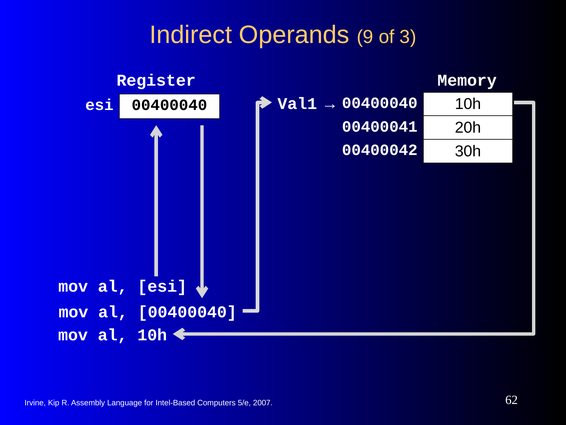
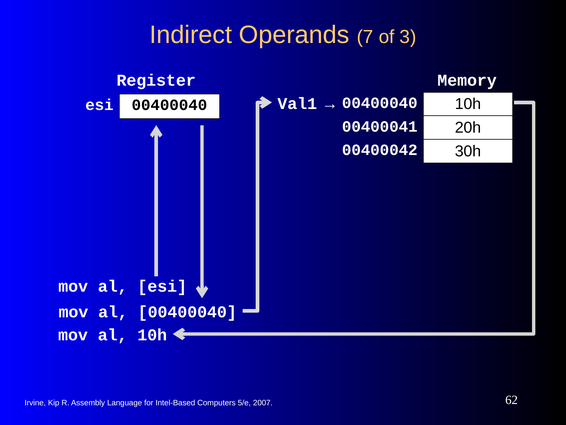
9: 9 -> 7
